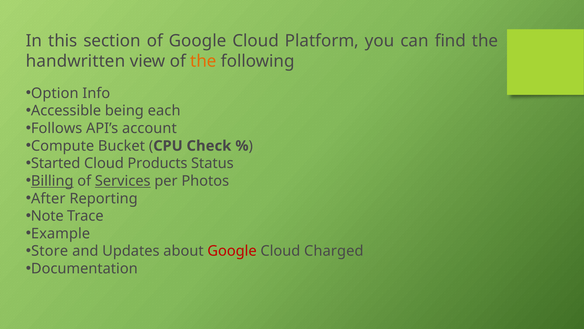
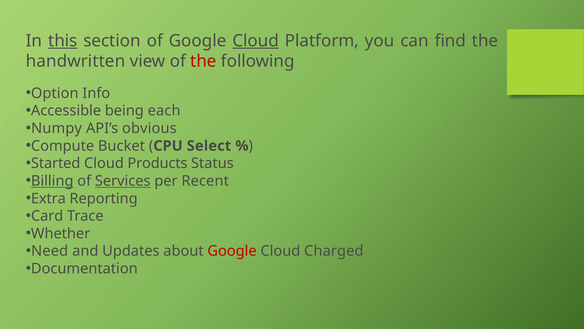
this underline: none -> present
Cloud at (256, 41) underline: none -> present
the at (203, 61) colour: orange -> red
Follows: Follows -> Numpy
account: account -> obvious
Check: Check -> Select
Photos: Photos -> Recent
After: After -> Extra
Note: Note -> Card
Example: Example -> Whether
Store: Store -> Need
